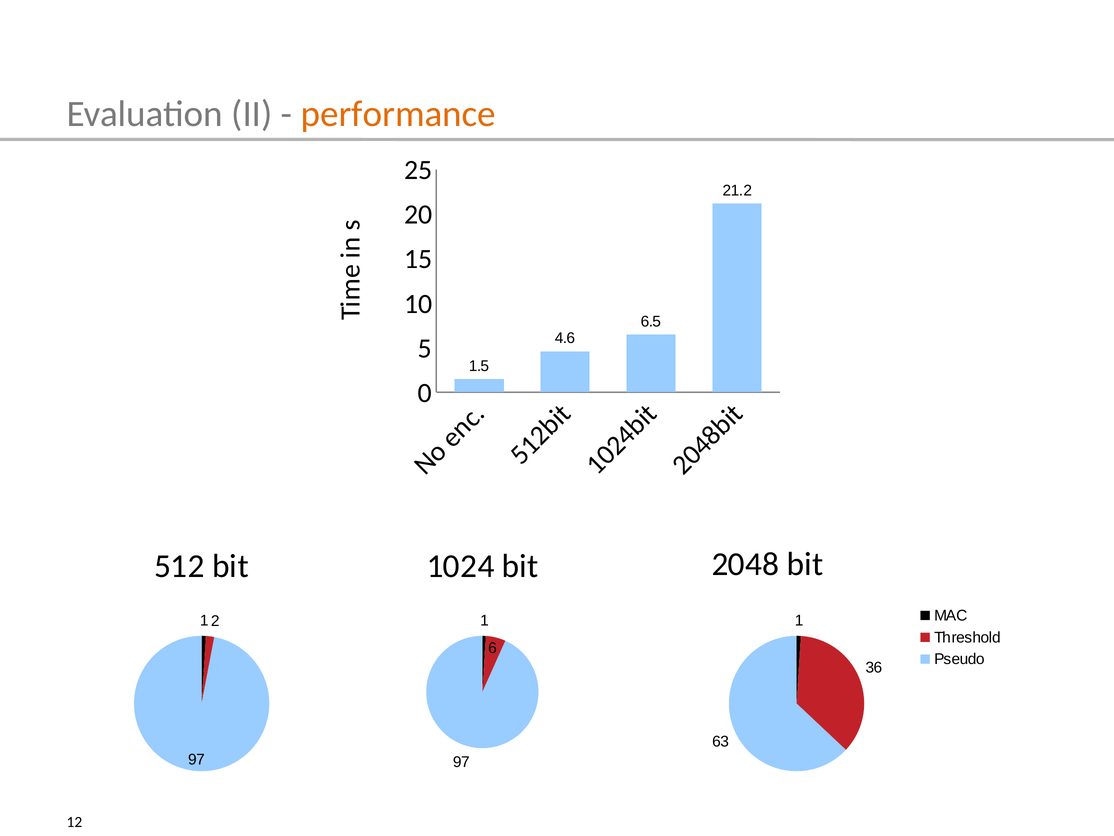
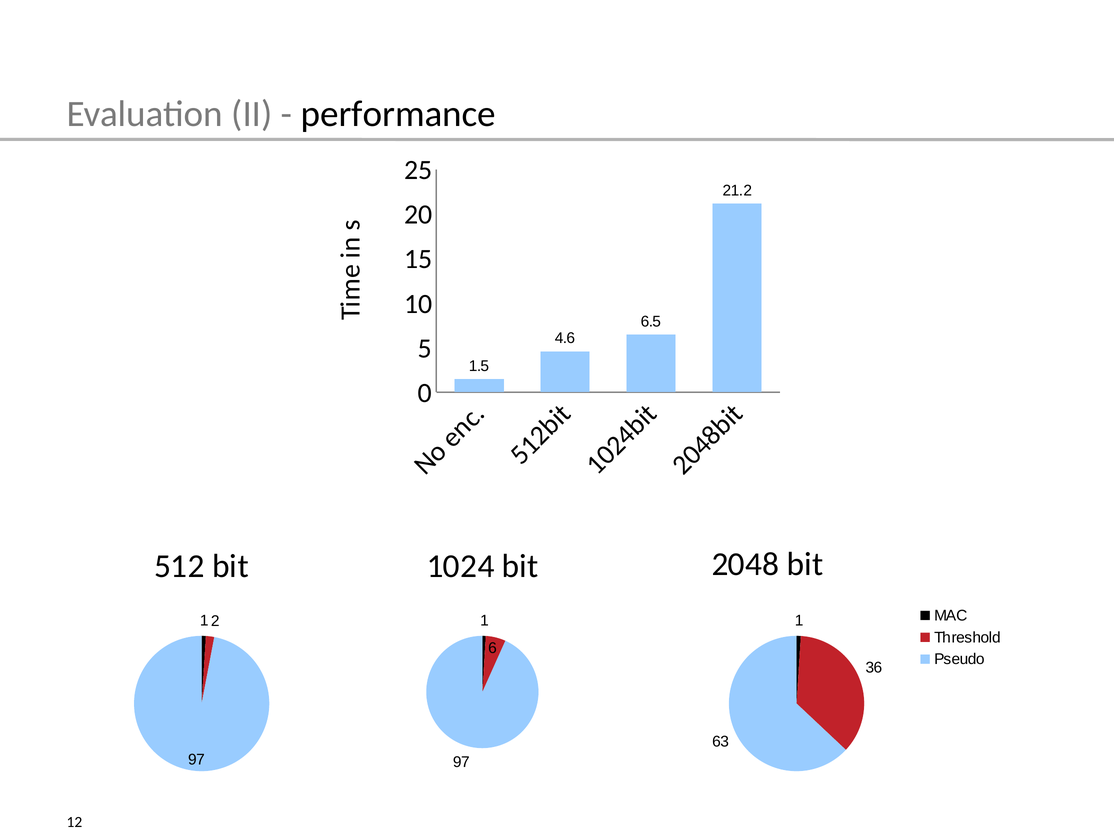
performance colour: orange -> black
